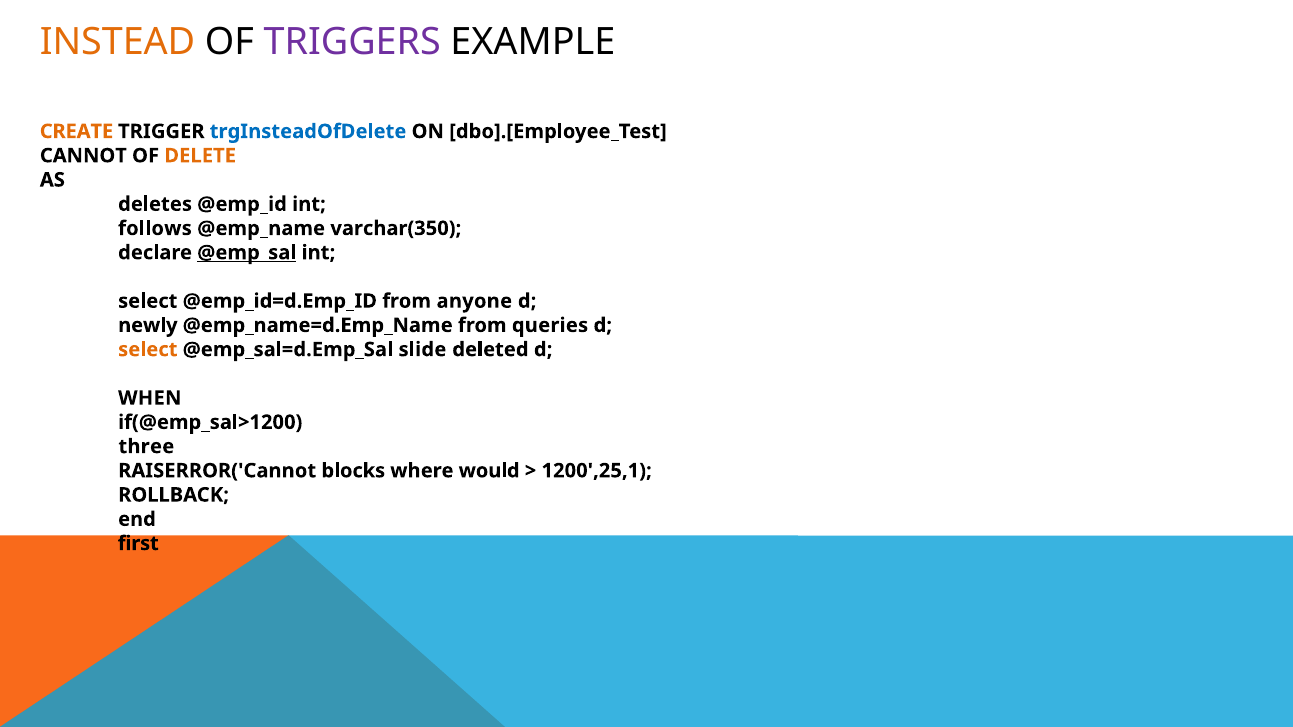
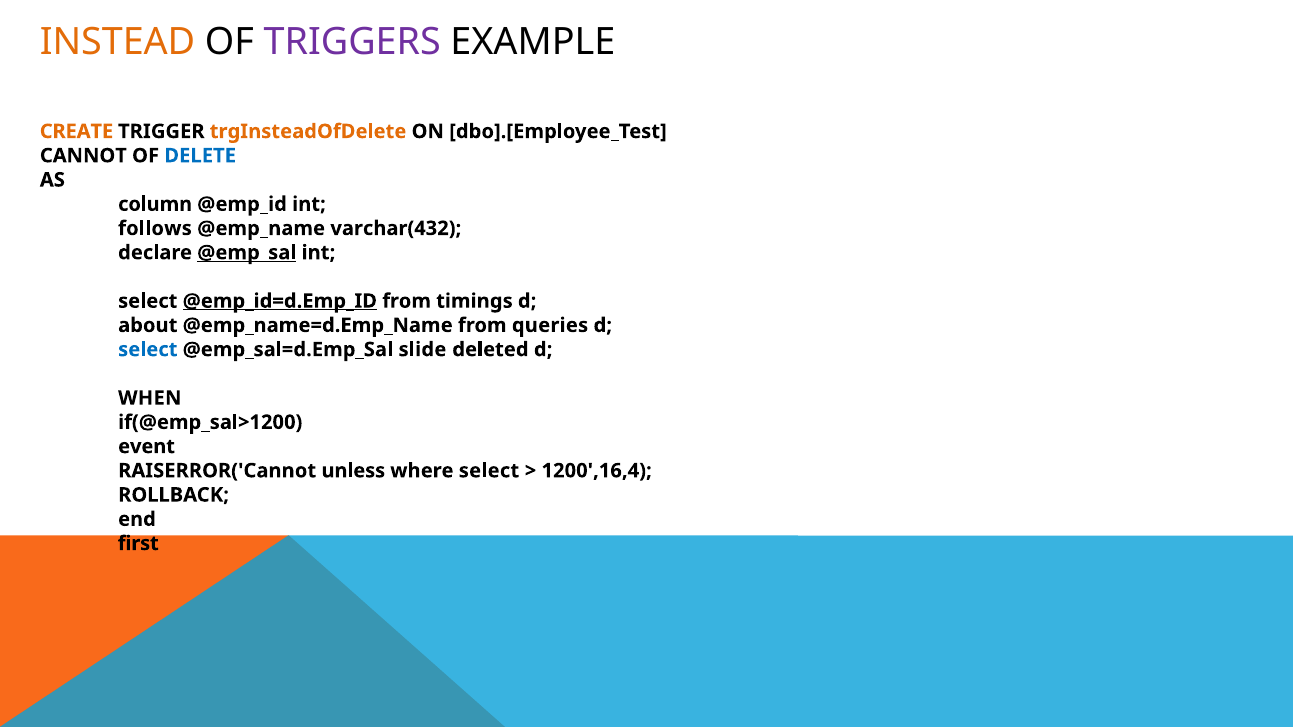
trgInsteadOfDelete colour: blue -> orange
DELETE colour: orange -> blue
deletes: deletes -> column
varchar(350: varchar(350 -> varchar(432
@emp_id=d.Emp_ID underline: none -> present
anyone: anyone -> timings
newly: newly -> about
select at (148, 350) colour: orange -> blue
three: three -> event
blocks: blocks -> unless
where would: would -> select
1200',25,1: 1200',25,1 -> 1200',16,4
